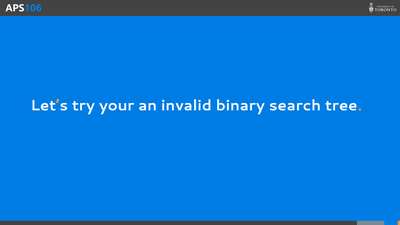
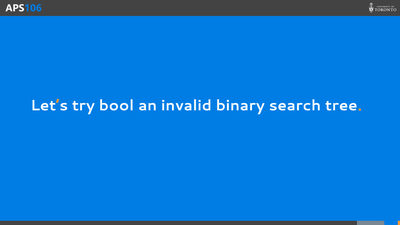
your: your -> bool
